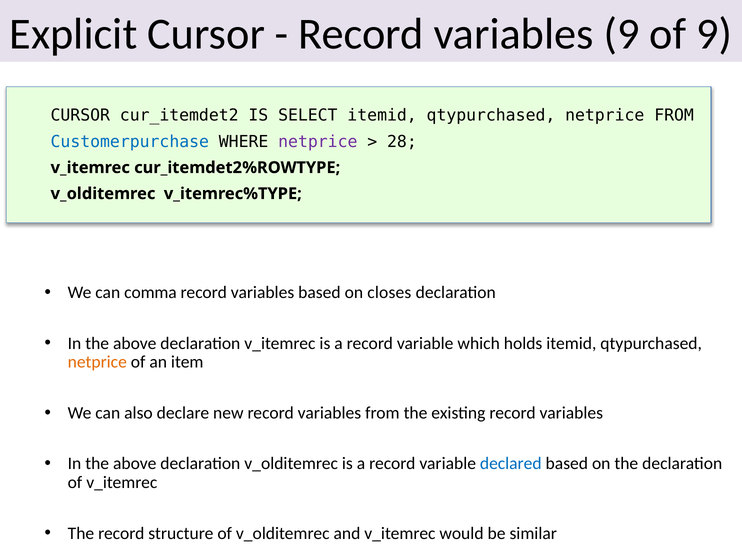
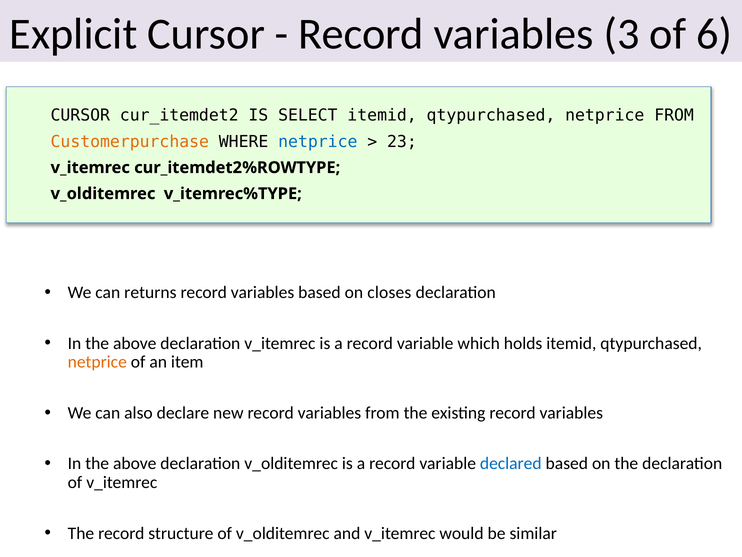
variables 9: 9 -> 3
of 9: 9 -> 6
Customerpurchase colour: blue -> orange
netprice at (318, 141) colour: purple -> blue
28: 28 -> 23
comma: comma -> returns
